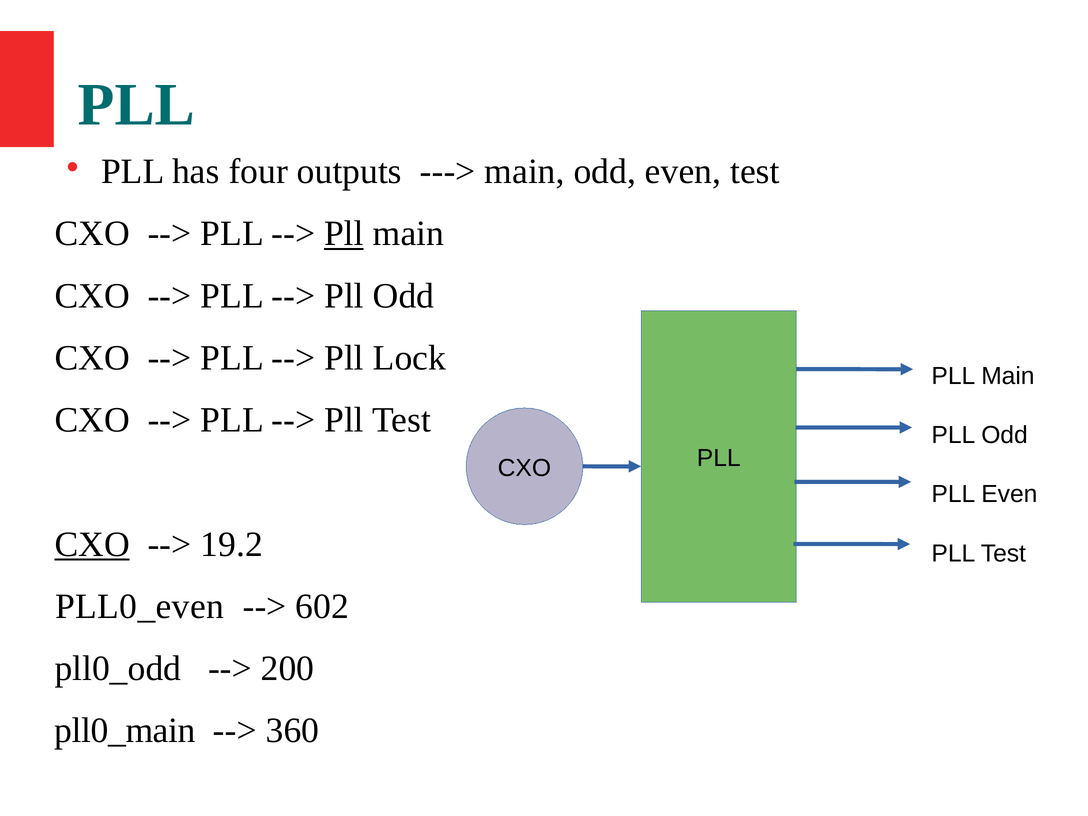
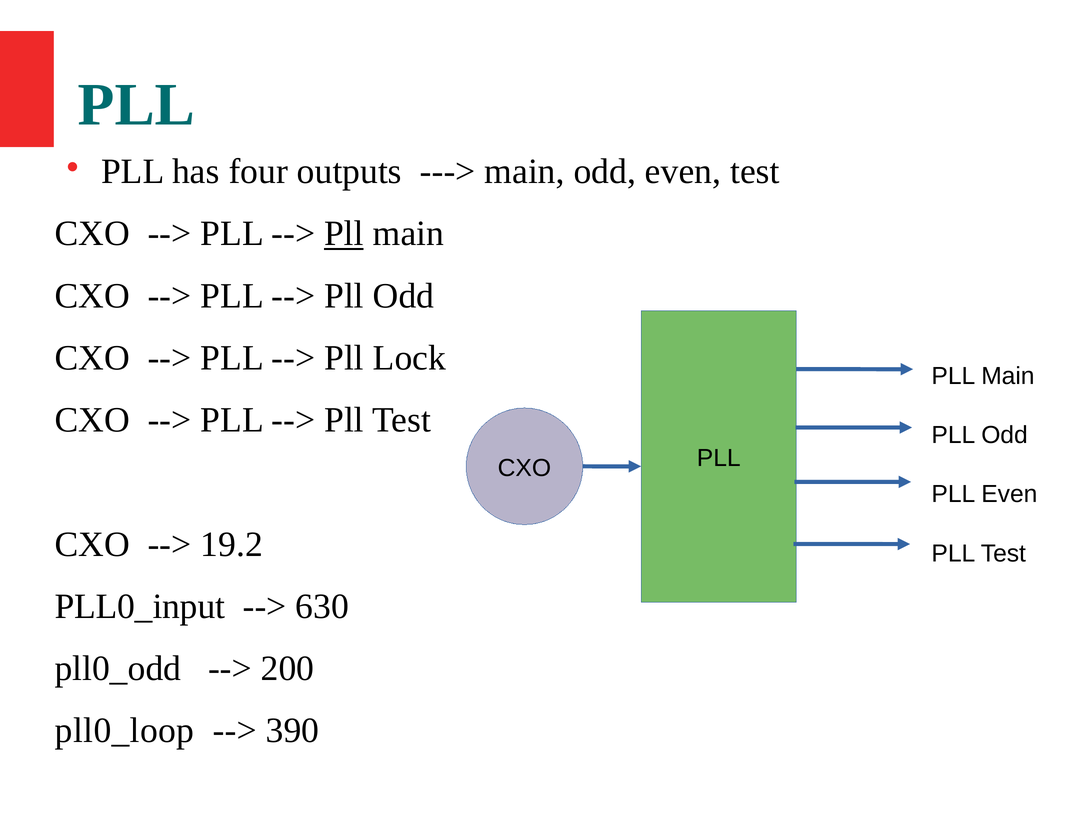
CXO at (92, 544) underline: present -> none
PLL0_even: PLL0_even -> PLL0_input
602: 602 -> 630
pll0_main: pll0_main -> pll0_loop
360: 360 -> 390
